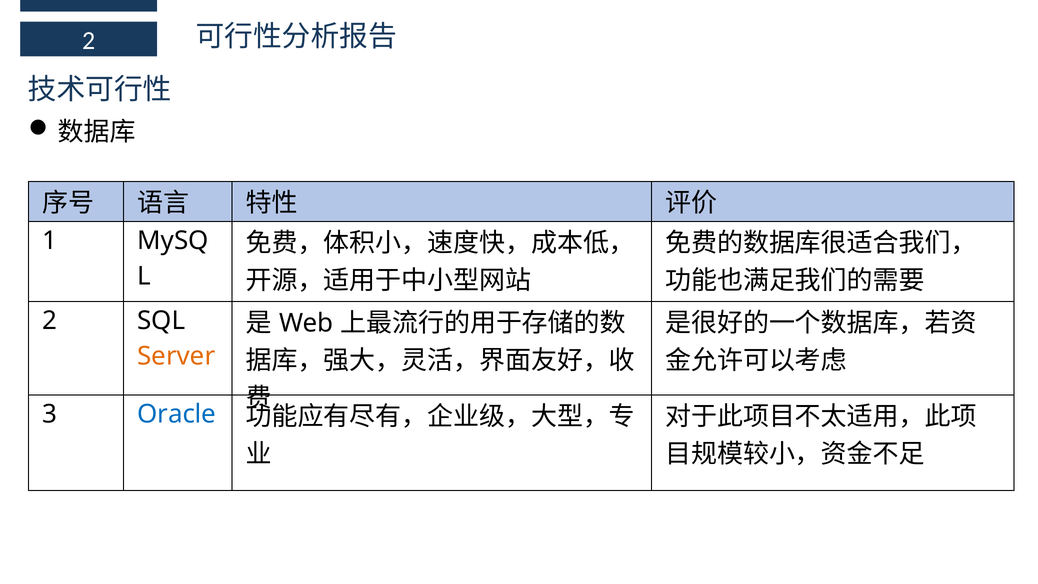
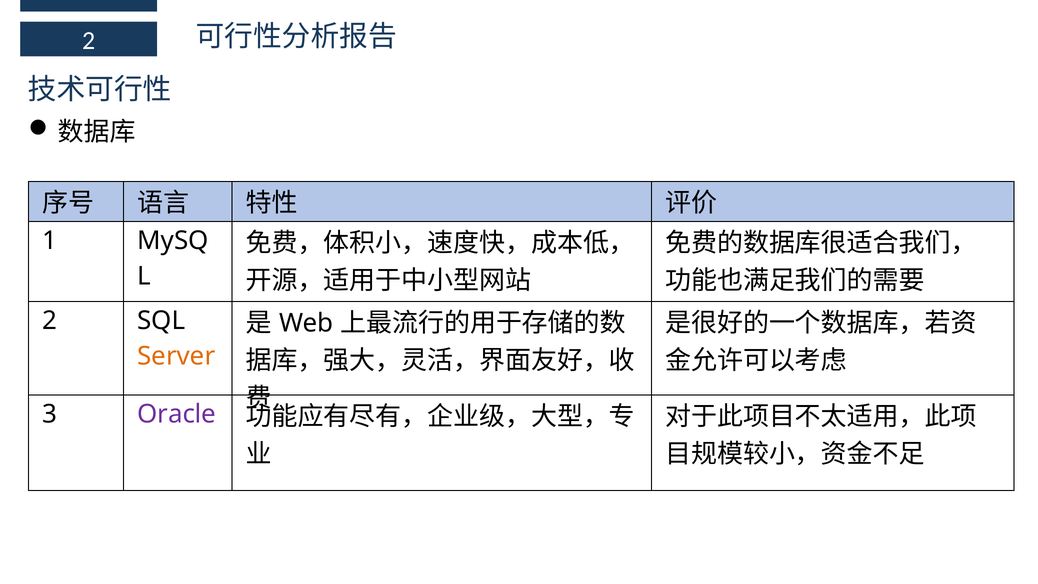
Oracle colour: blue -> purple
